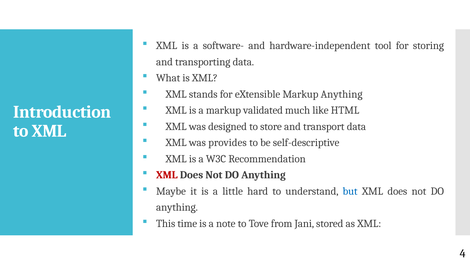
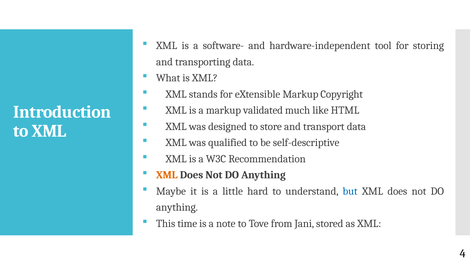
Markup Anything: Anything -> Copyright
provides: provides -> qualified
XML at (167, 175) colour: red -> orange
